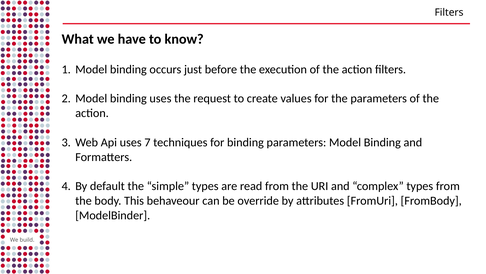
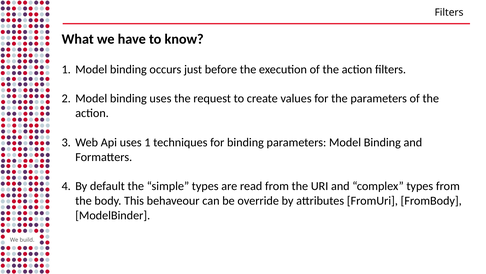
uses 7: 7 -> 1
